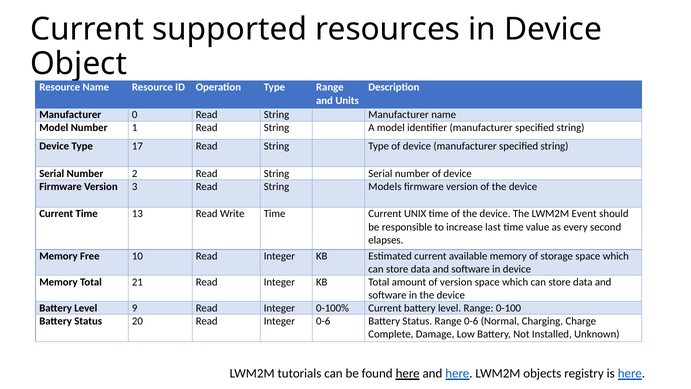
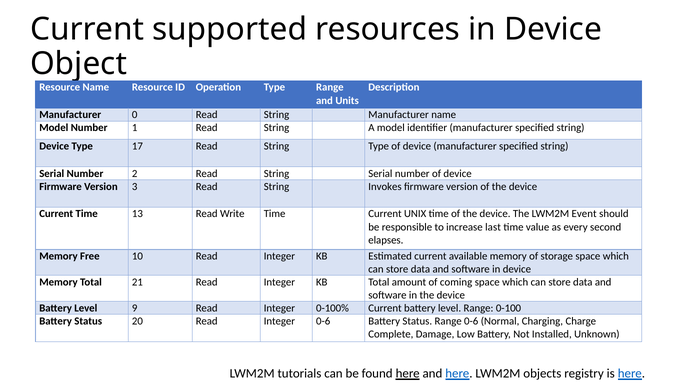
Models: Models -> Invokes
of version: version -> coming
